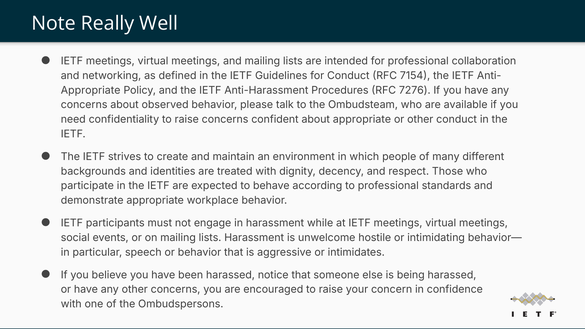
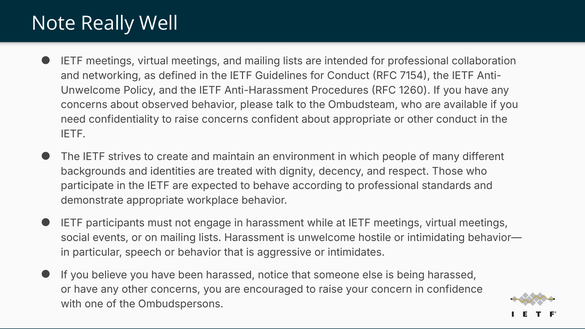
Appropriate at (91, 90): Appropriate -> Unwelcome
7276: 7276 -> 1260
